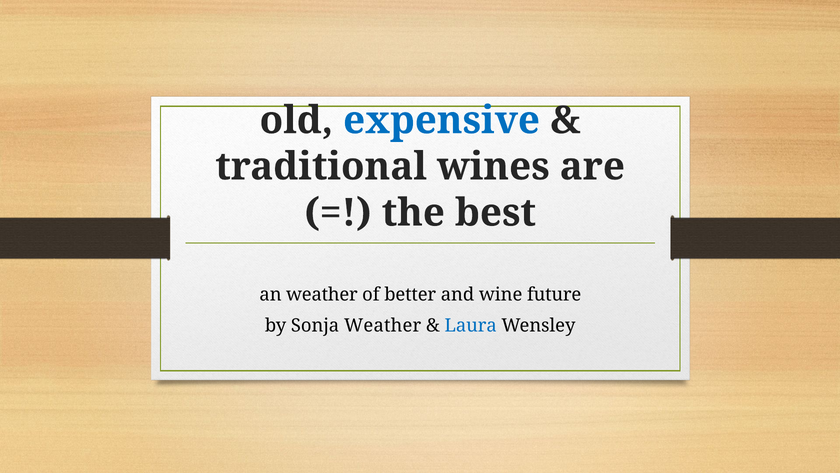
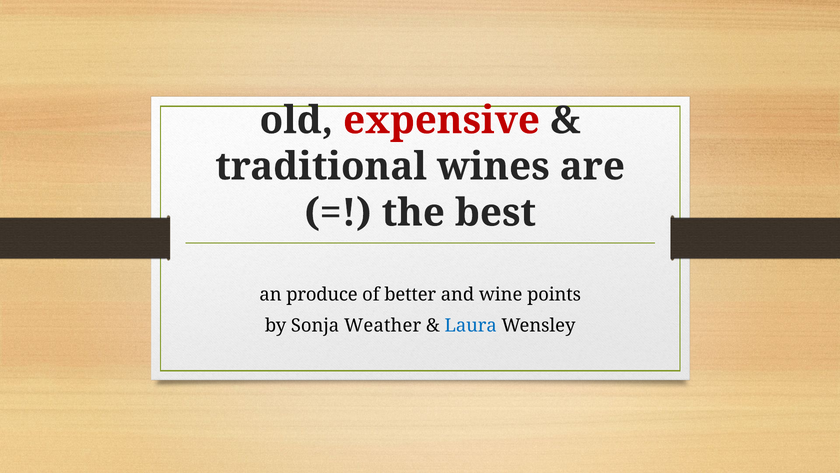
expensive colour: blue -> red
an weather: weather -> produce
future: future -> points
